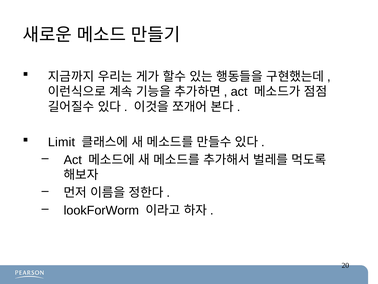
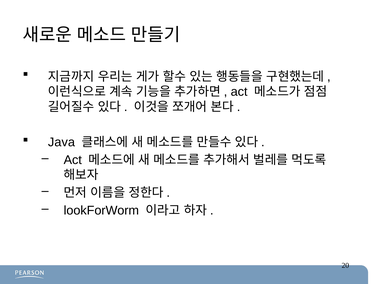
Limit: Limit -> Java
